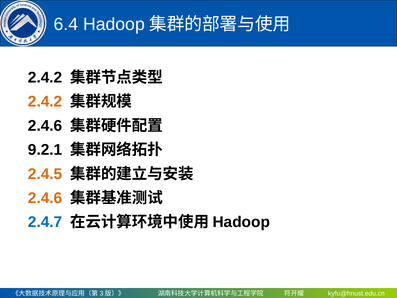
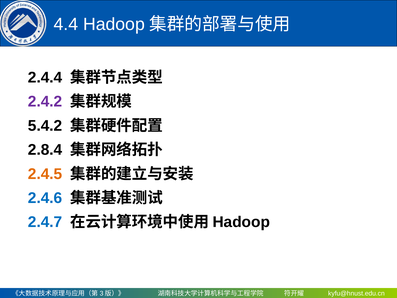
6.4: 6.4 -> 4.4
2.4.2 at (45, 77): 2.4.2 -> 2.4.4
2.4.2 at (45, 102) colour: orange -> purple
2.4.6 at (45, 126): 2.4.6 -> 5.4.2
9.2.1: 9.2.1 -> 2.8.4
2.4.6 at (45, 198) colour: orange -> blue
